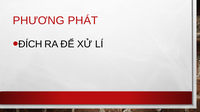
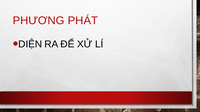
ĐÍCH: ĐÍCH -> DIỆN
